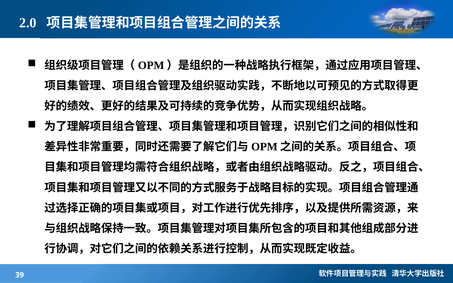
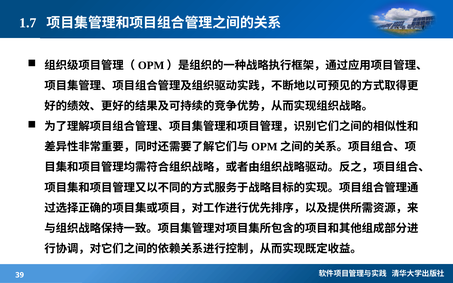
2.0: 2.0 -> 1.7
